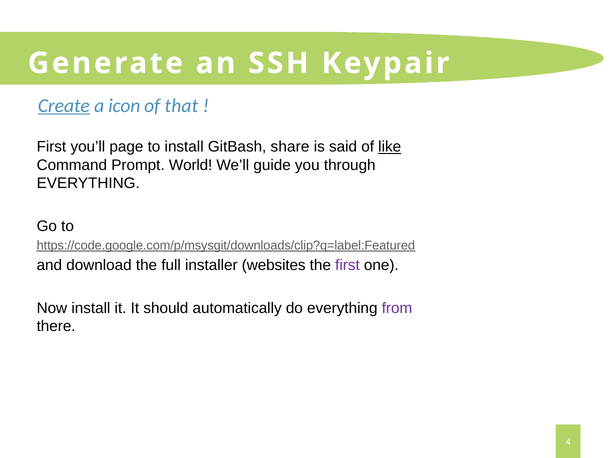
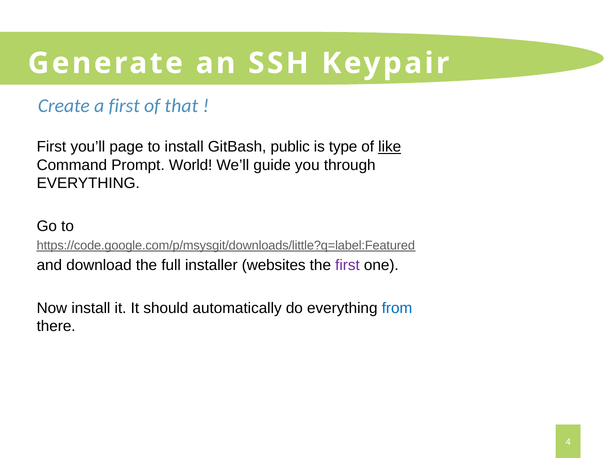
Create underline: present -> none
a icon: icon -> first
share: share -> public
said: said -> type
https://code.google.com/p/msysgit/downloads/clip?q=label:Featured: https://code.google.com/p/msysgit/downloads/clip?q=label:Featured -> https://code.google.com/p/msysgit/downloads/little?q=label:Featured
from colour: purple -> blue
